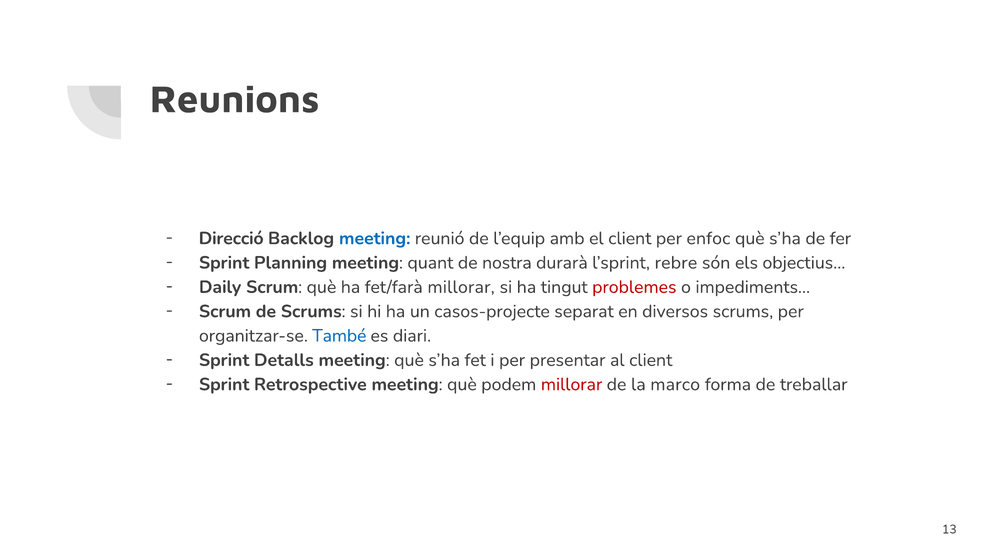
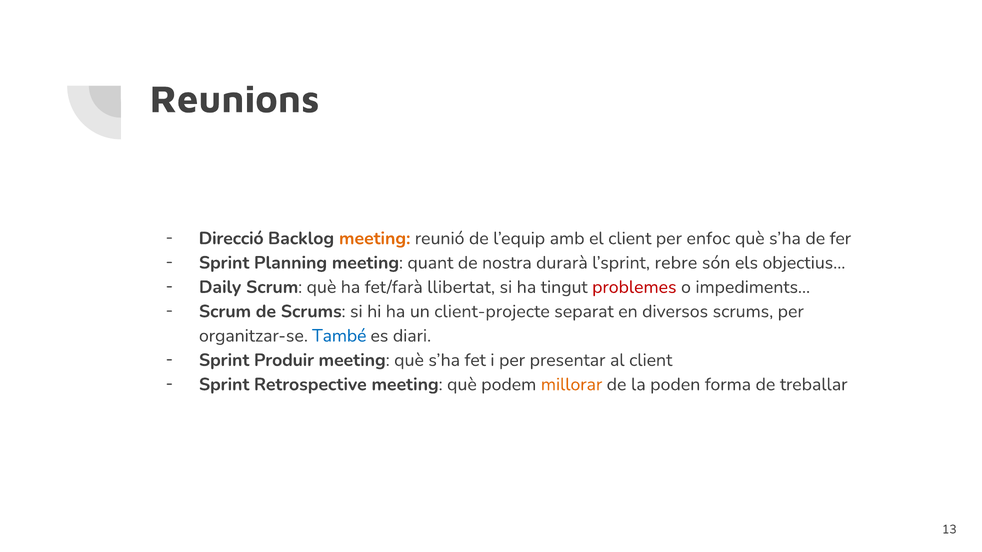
meeting at (375, 239) colour: blue -> orange
fet/farà millorar: millorar -> llibertat
casos-projecte: casos-projecte -> client-projecte
Detalls: Detalls -> Produir
millorar at (572, 385) colour: red -> orange
marco: marco -> poden
